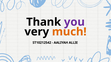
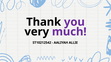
much colour: orange -> purple
